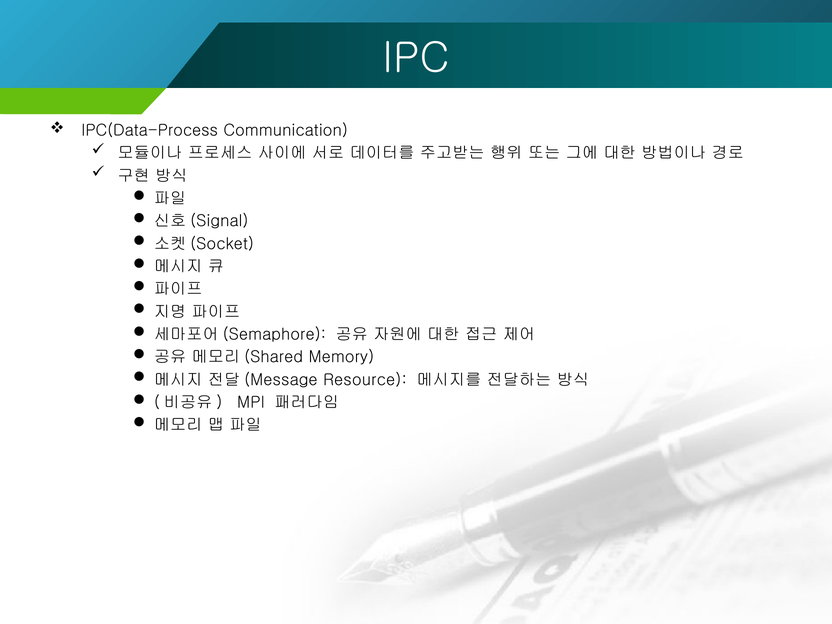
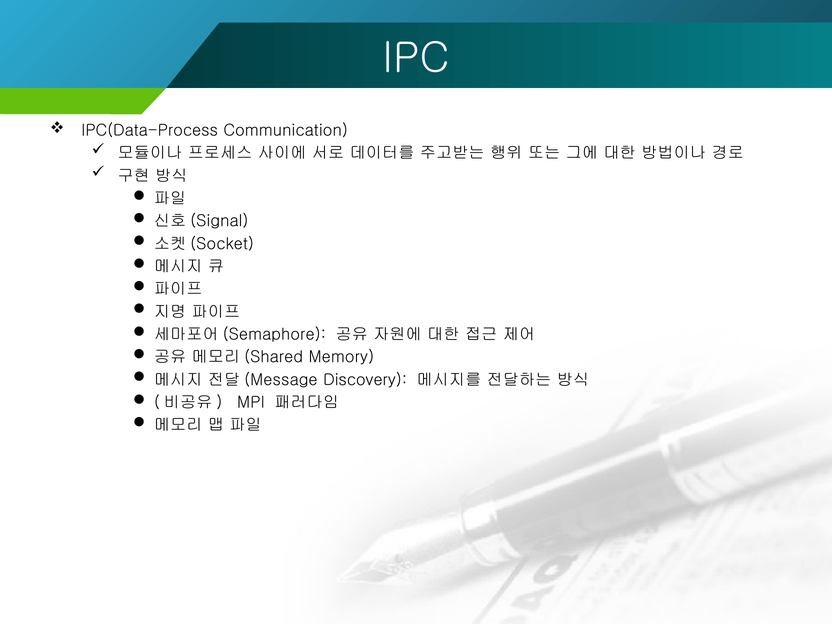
Resource: Resource -> Discovery
